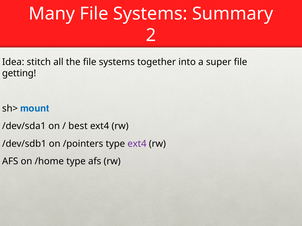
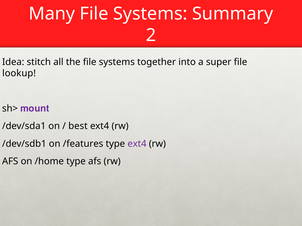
getting: getting -> lookup
mount colour: blue -> purple
/pointers: /pointers -> /features
